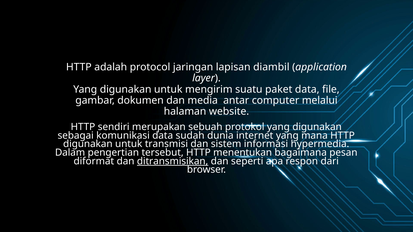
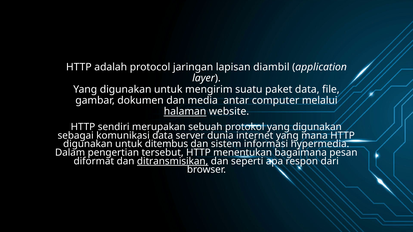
halaman underline: none -> present
sudah: sudah -> server
transmisi: transmisi -> ditembus
